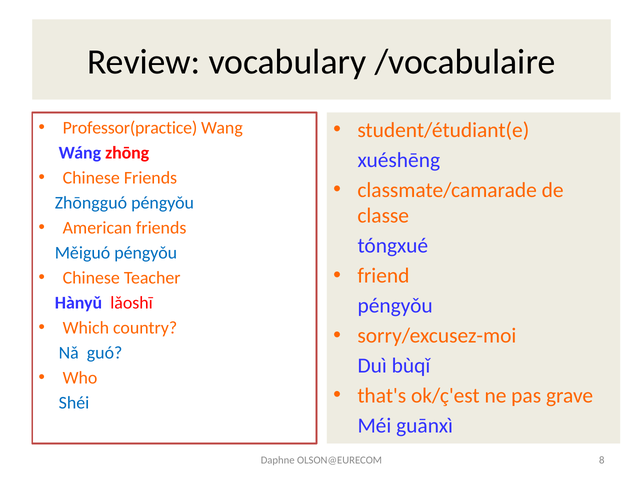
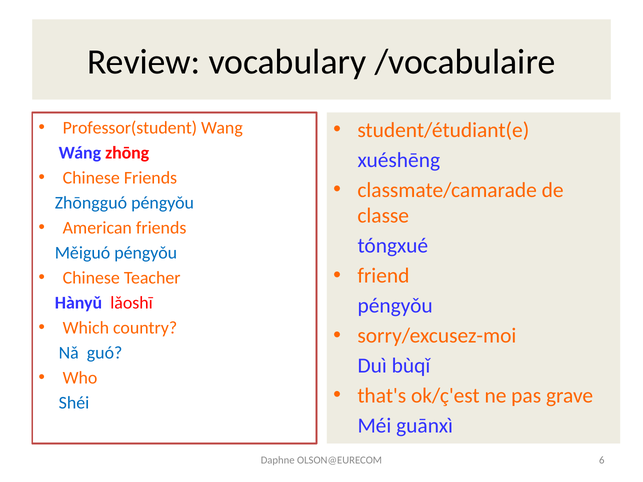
Professor(practice: Professor(practice -> Professor(student
8: 8 -> 6
